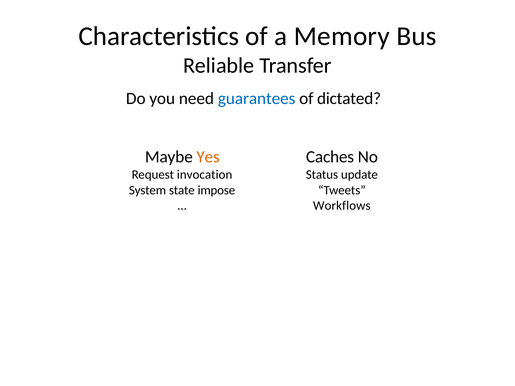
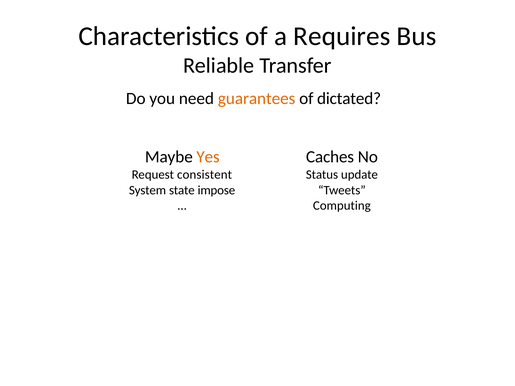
Memory: Memory -> Requires
guarantees colour: blue -> orange
invocation: invocation -> consistent
Workflows: Workflows -> Computing
